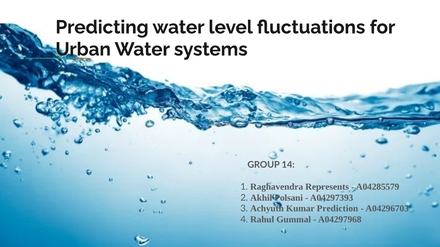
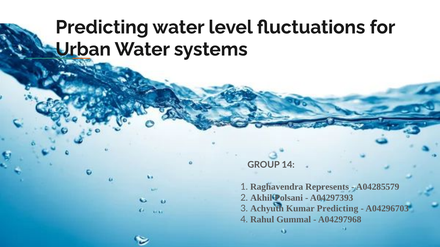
Kumar Prediction: Prediction -> Predicting
